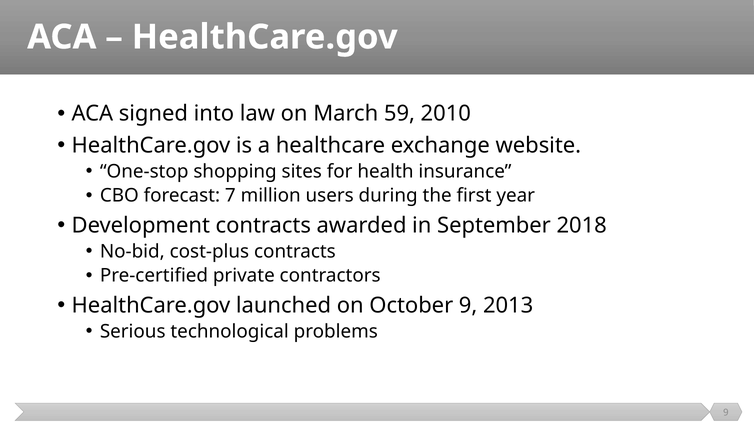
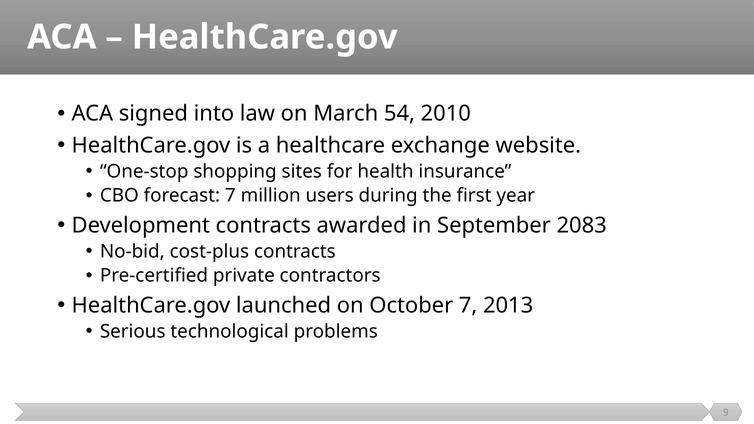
59: 59 -> 54
2018: 2018 -> 2083
October 9: 9 -> 7
